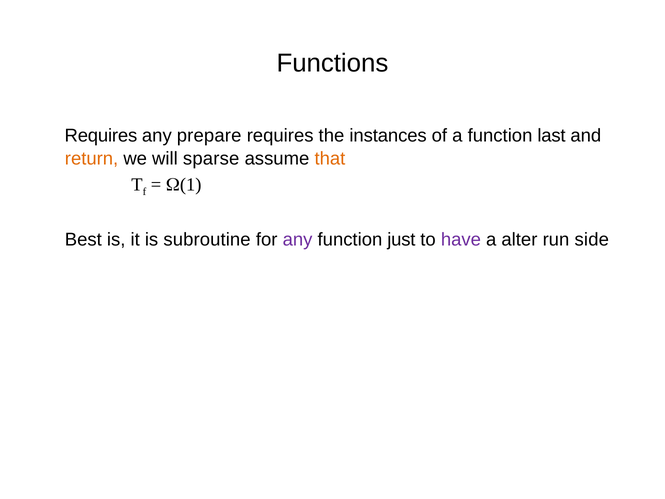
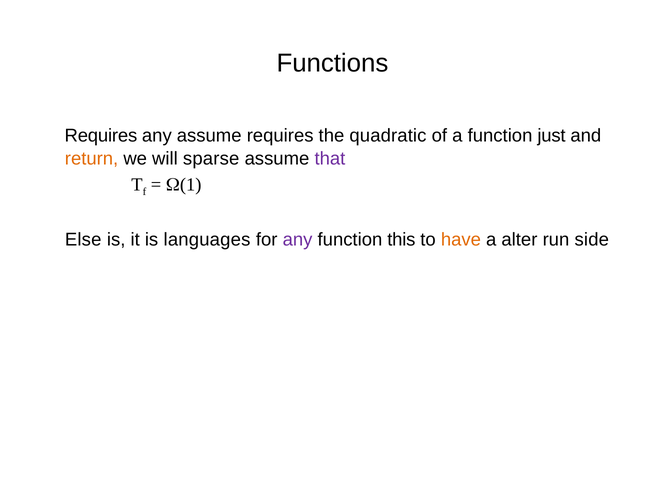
any prepare: prepare -> assume
instances: instances -> quadratic
last: last -> just
that colour: orange -> purple
Best: Best -> Else
subroutine: subroutine -> languages
just: just -> this
have colour: purple -> orange
